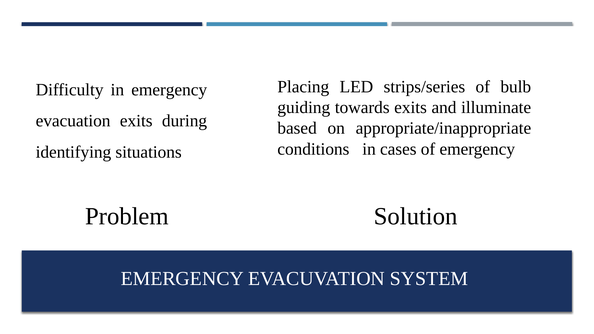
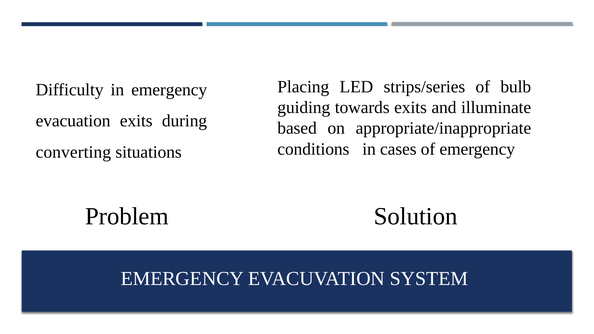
identifying: identifying -> converting
